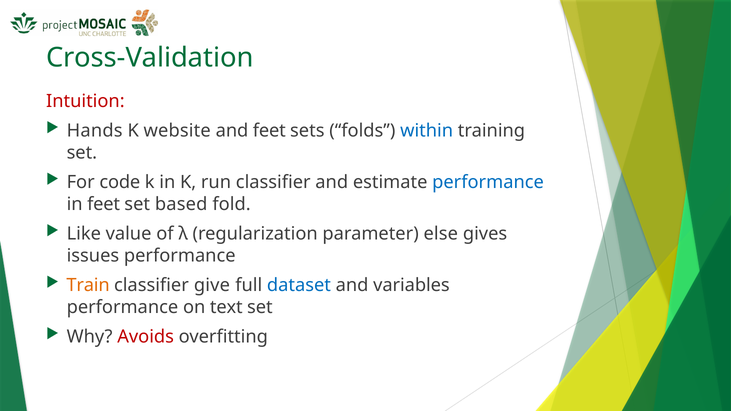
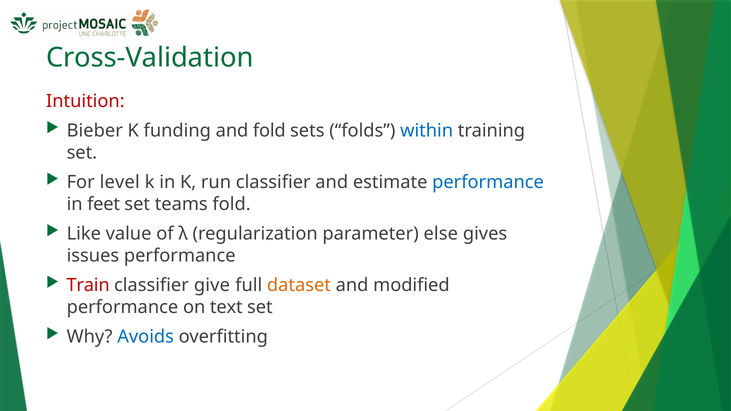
Hands: Hands -> Bieber
website: website -> funding
and feet: feet -> fold
code: code -> level
based: based -> teams
Train colour: orange -> red
dataset colour: blue -> orange
variables: variables -> modified
Avoids colour: red -> blue
